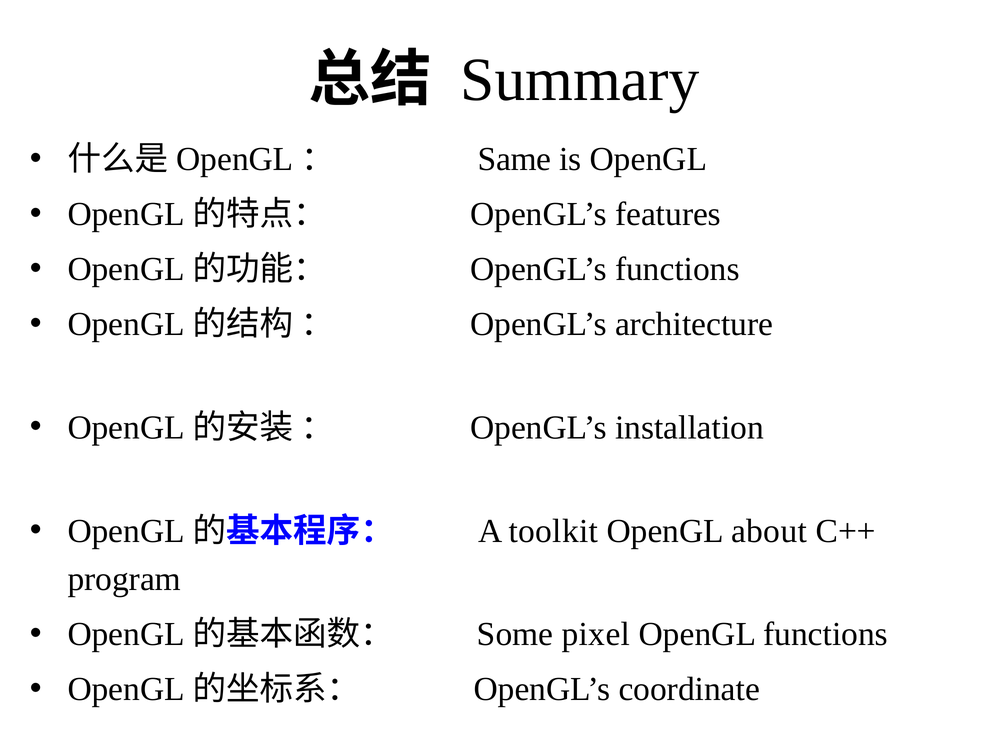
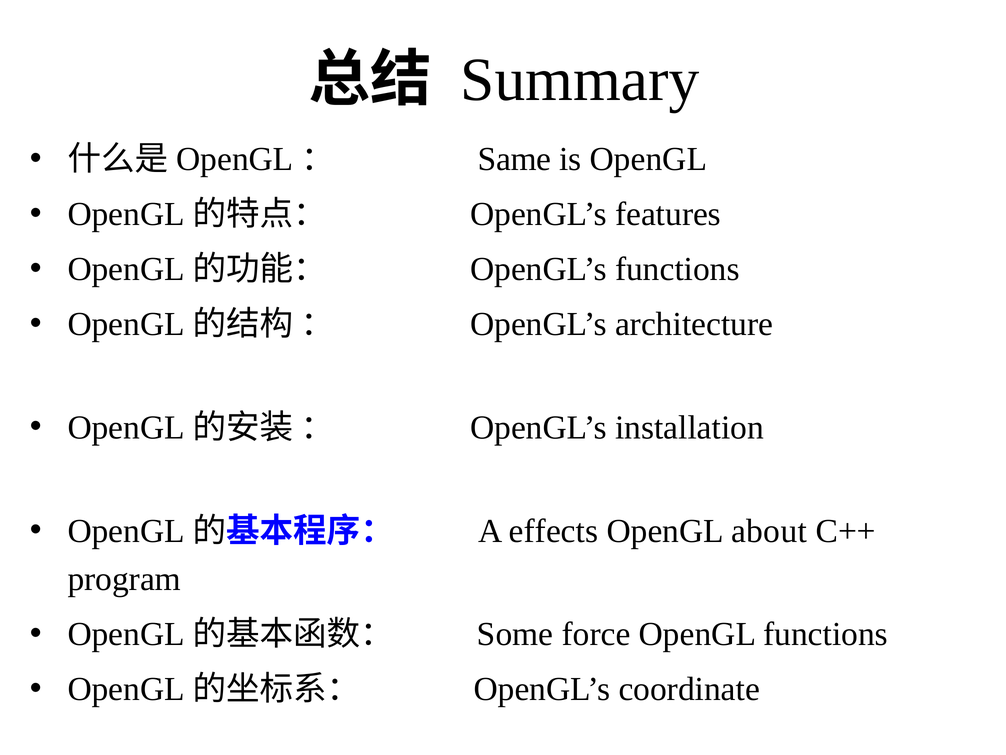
toolkit: toolkit -> effects
pixel: pixel -> force
